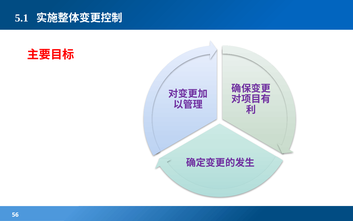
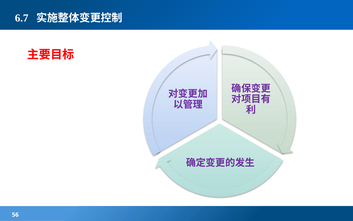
5.1: 5.1 -> 6.7
